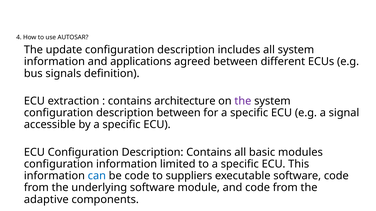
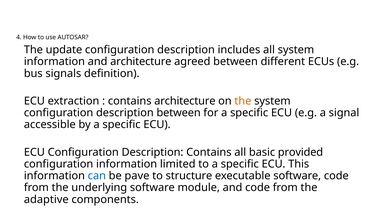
and applications: applications -> architecture
the at (243, 101) colour: purple -> orange
modules: modules -> provided
be code: code -> pave
suppliers: suppliers -> structure
